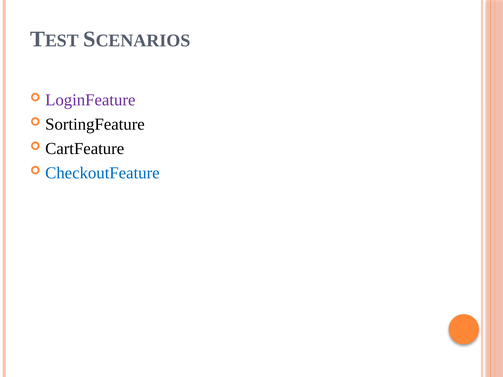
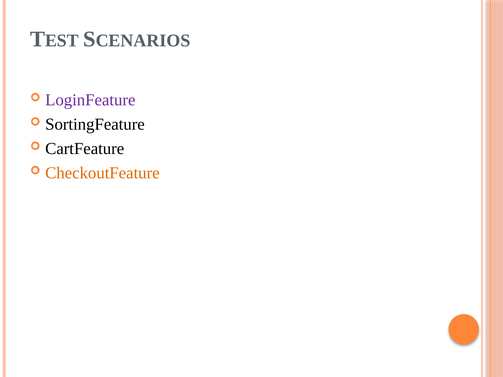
CheckoutFeature colour: blue -> orange
